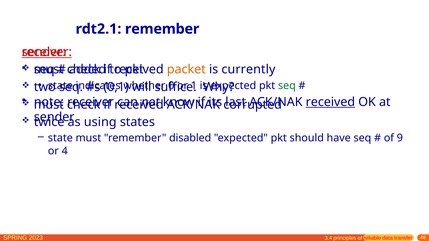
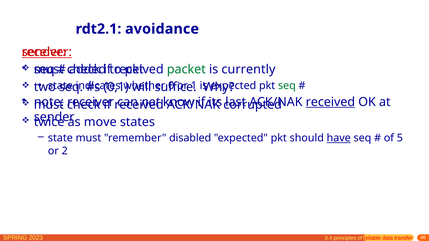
rdt2.1 remember: remember -> avoidance
packet colour: orange -> green
using: using -> move
have underline: none -> present
9: 9 -> 5
4: 4 -> 2
